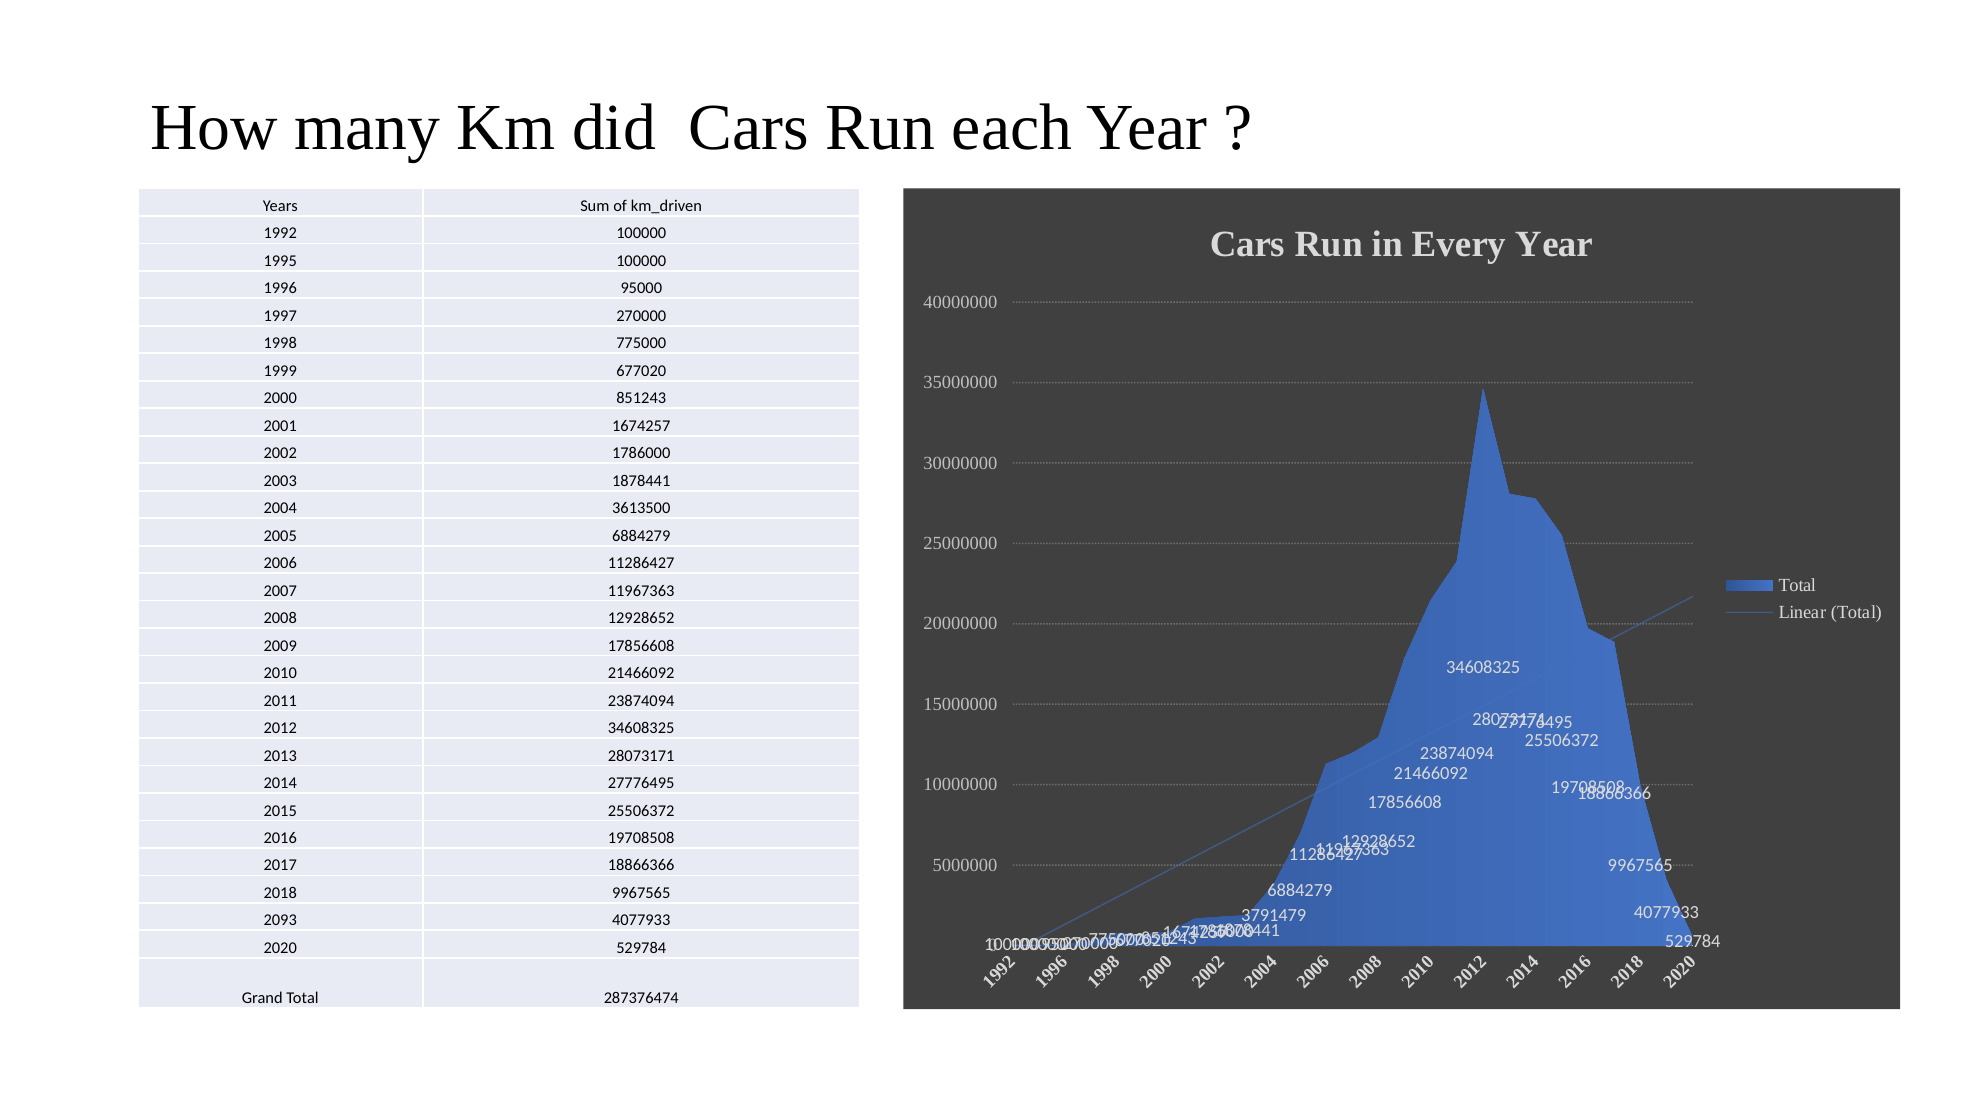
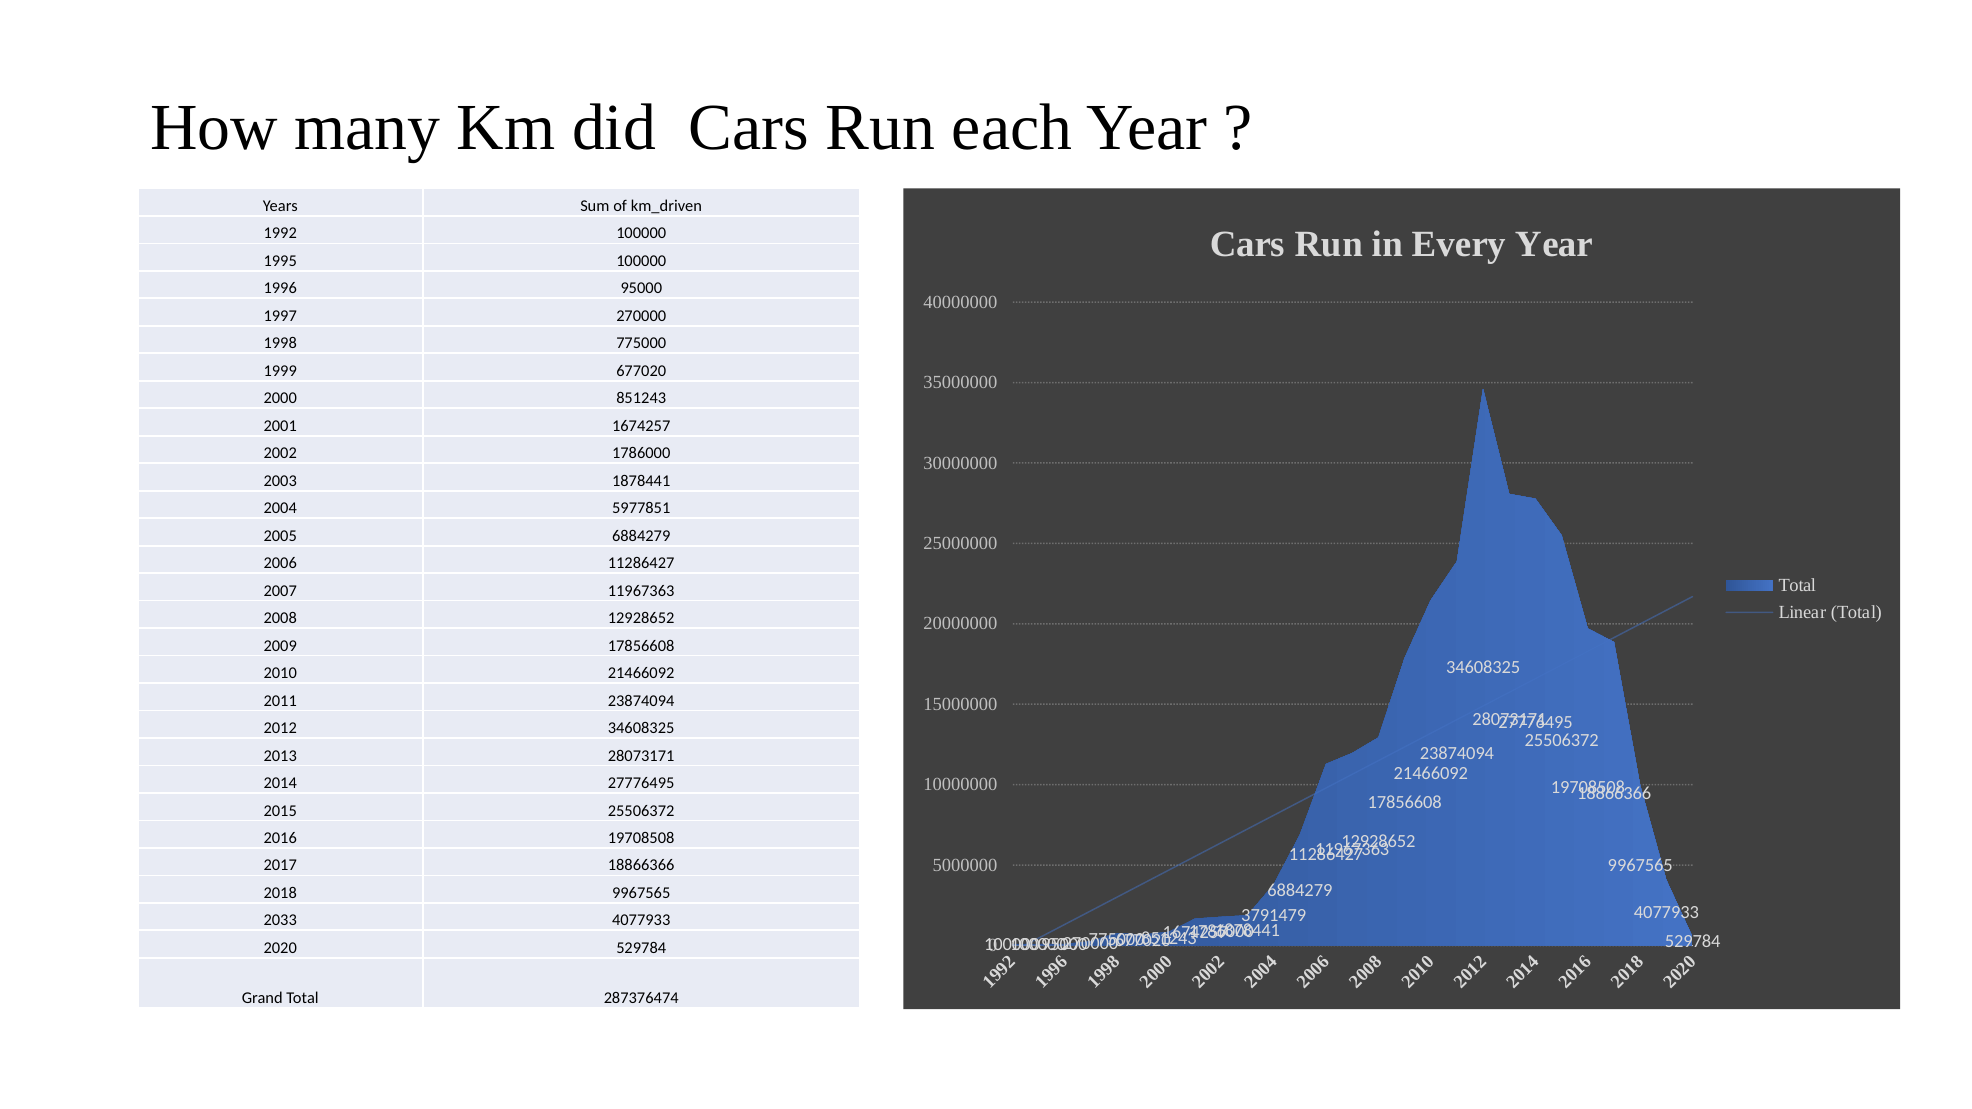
3613500: 3613500 -> 5977851
2093: 2093 -> 2033
